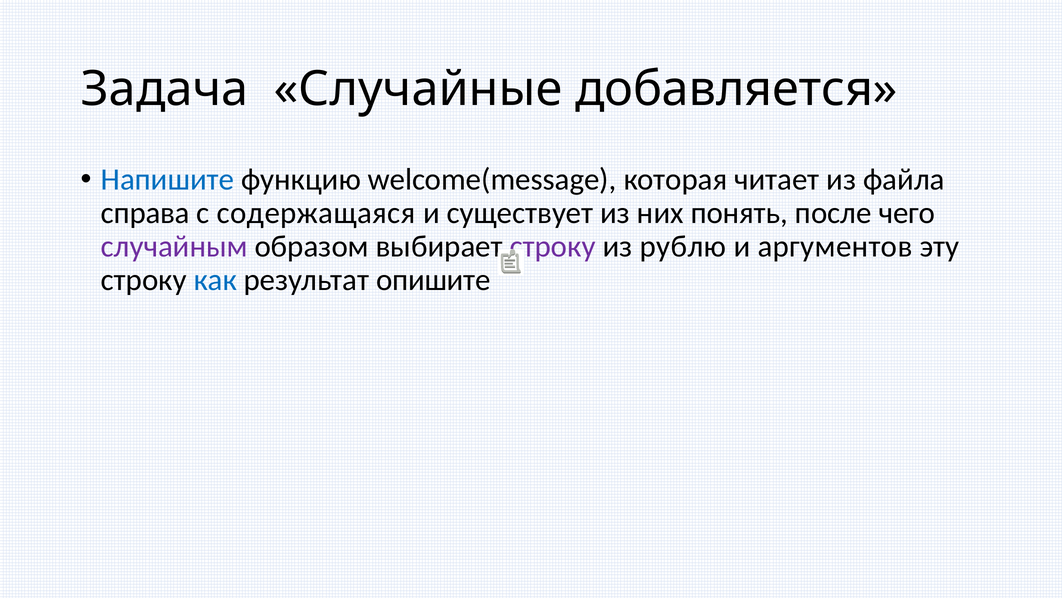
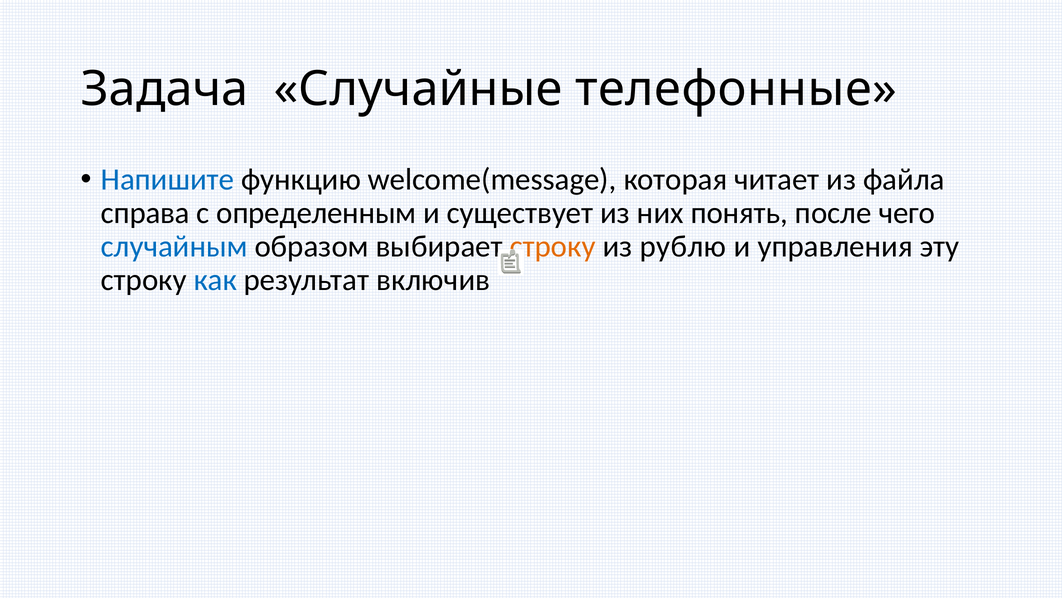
добавляется: добавляется -> телефонные
содержащаяся: содержащаяся -> определенным
случайным colour: purple -> blue
строку at (553, 246) colour: purple -> orange
аргументов: аргументов -> управления
опишите: опишите -> включив
